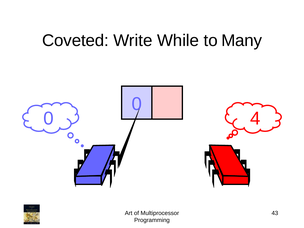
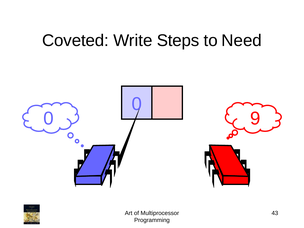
While: While -> Steps
Many: Many -> Need
4: 4 -> 9
